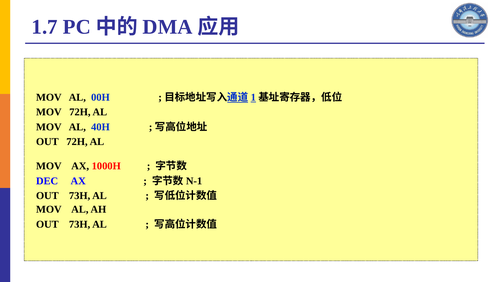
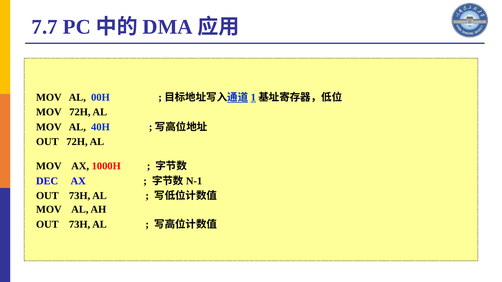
1.7: 1.7 -> 7.7
